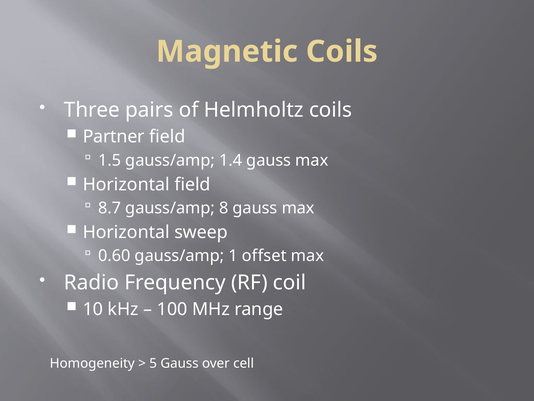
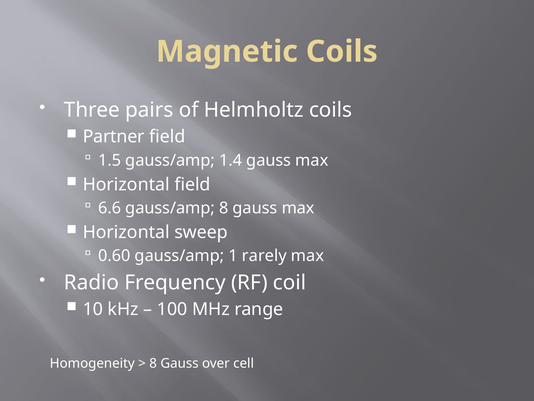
8.7: 8.7 -> 6.6
offset: offset -> rarely
5 at (153, 363): 5 -> 8
